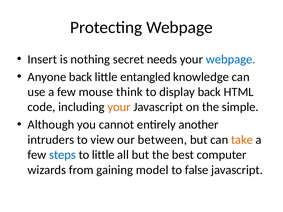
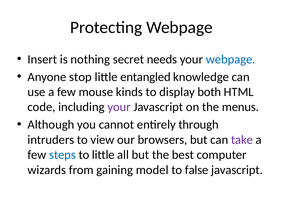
Anyone back: back -> stop
think: think -> kinds
display back: back -> both
your at (119, 107) colour: orange -> purple
simple: simple -> menus
another: another -> through
between: between -> browsers
take colour: orange -> purple
